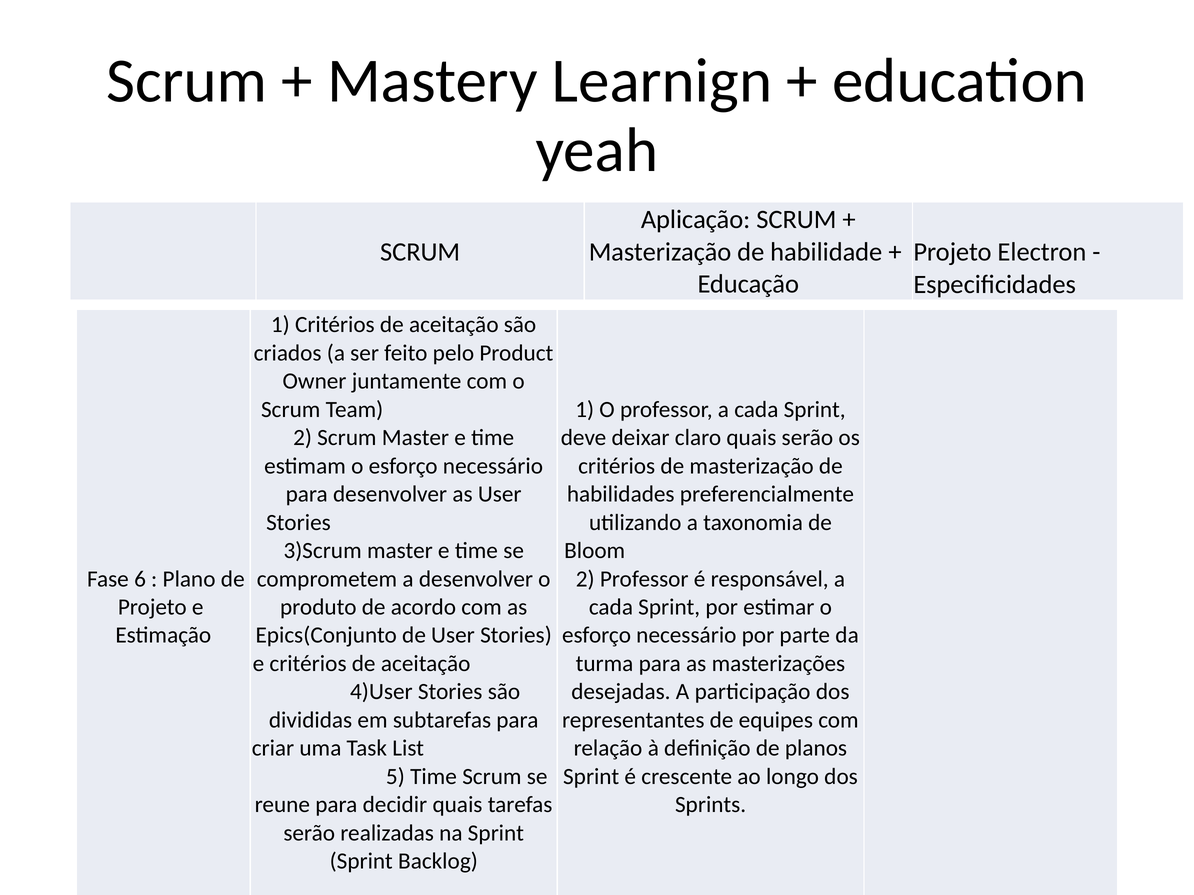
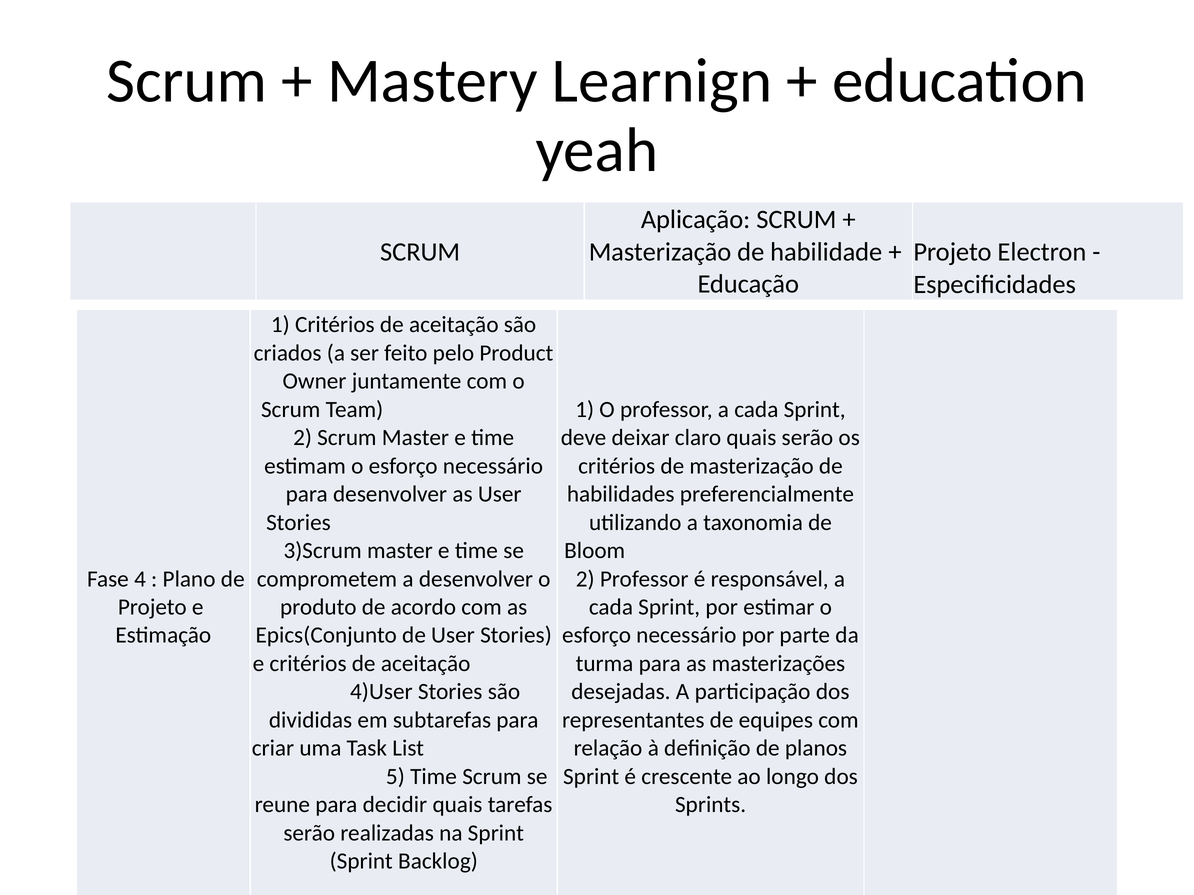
6: 6 -> 4
